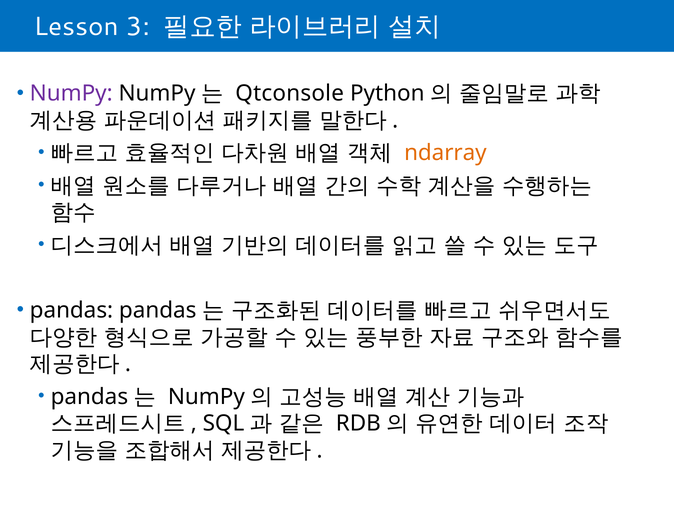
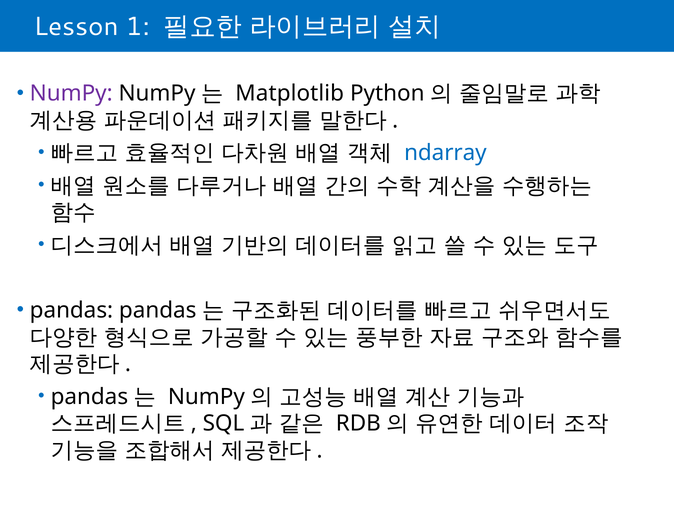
3: 3 -> 1
Qtconsole: Qtconsole -> Matplotlib
ndarray colour: orange -> blue
